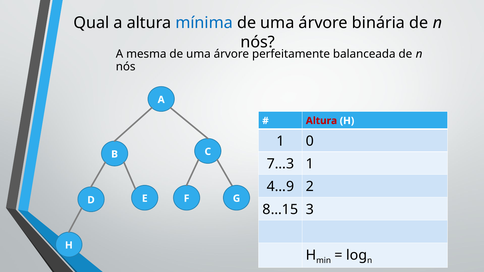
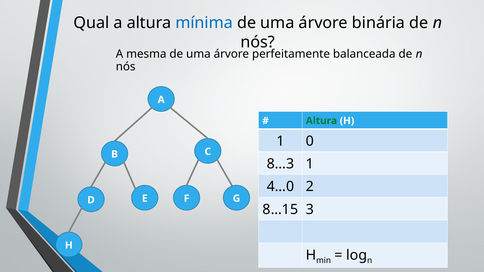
Altura at (321, 121) colour: red -> green
7...3: 7...3 -> 8...3
4...9: 4...9 -> 4...0
